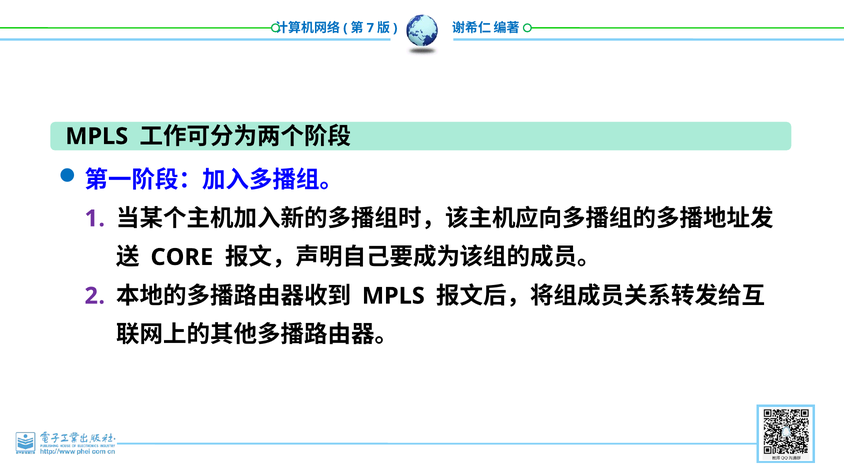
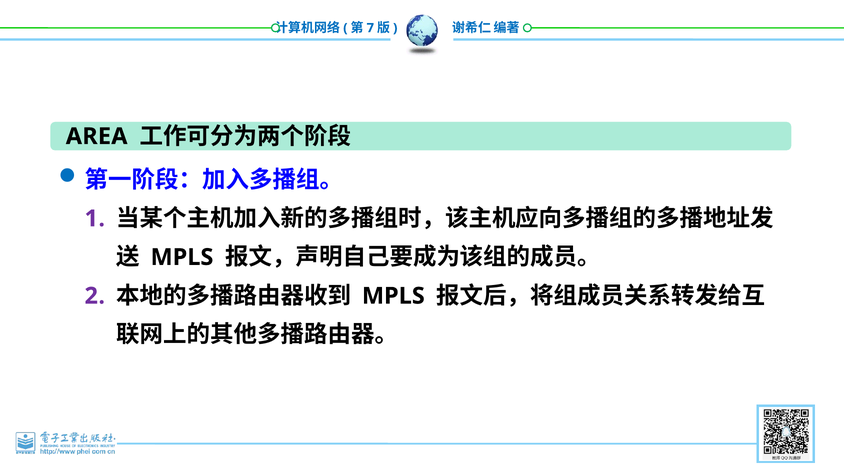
MPLS at (97, 136): MPLS -> AREA
CORE at (182, 257): CORE -> MPLS
